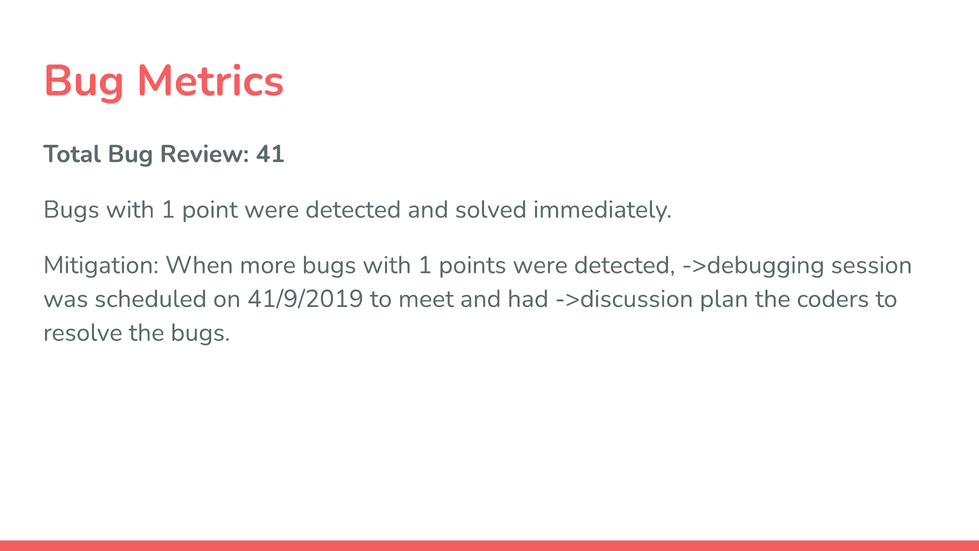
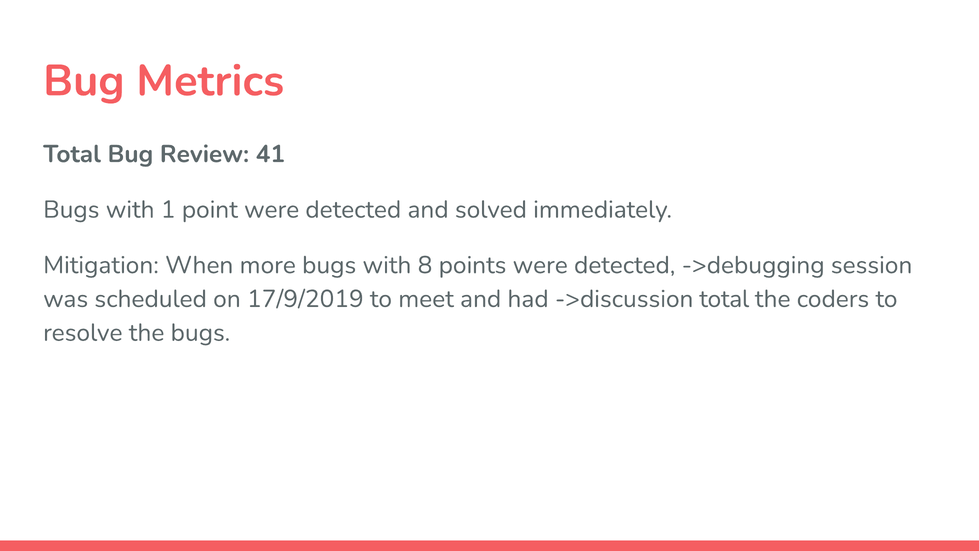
more bugs with 1: 1 -> 8
41/9/2019: 41/9/2019 -> 17/9/2019
->discussion plan: plan -> total
